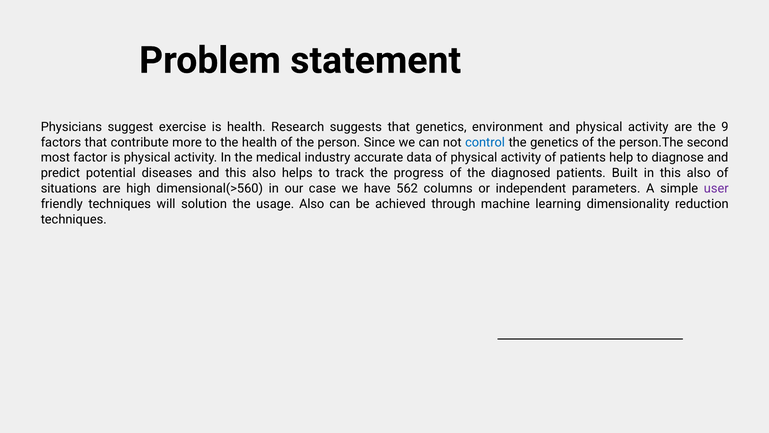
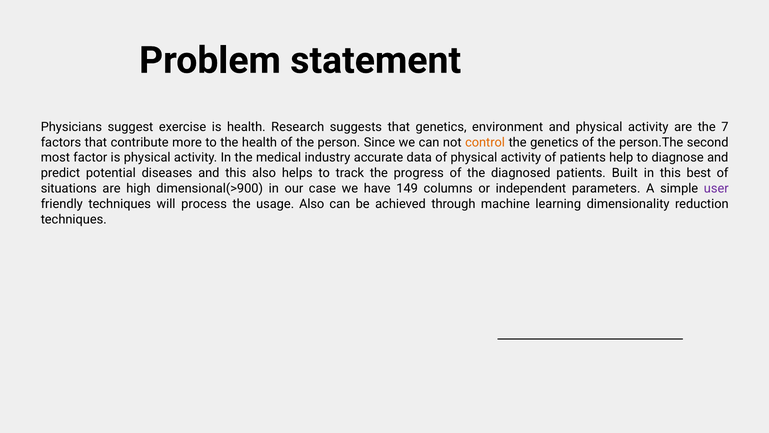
9: 9 -> 7
control colour: blue -> orange
in this also: also -> best
dimensional(>560: dimensional(>560 -> dimensional(>900
562: 562 -> 149
solution: solution -> process
